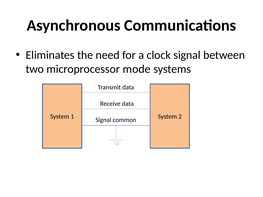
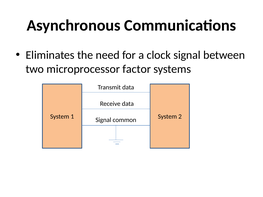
mode: mode -> factor
